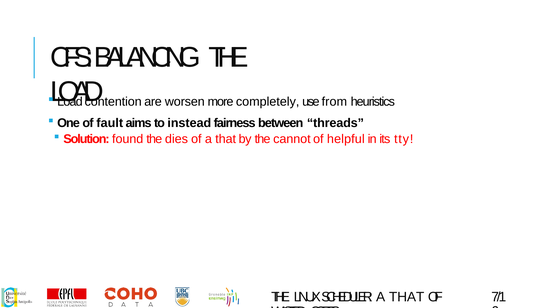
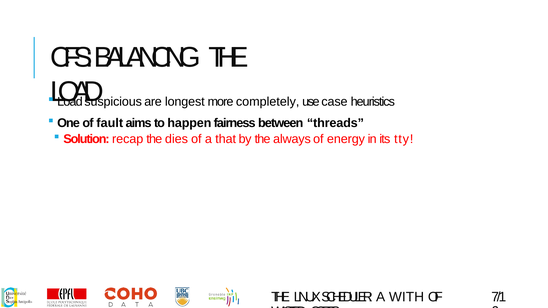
contention: contention -> suspicious
worsen: worsen -> longest
from: from -> case
instead: instead -> happen
found: found -> recap
cannot: cannot -> always
helpful: helpful -> energy
SCHEDULER A THAT: THAT -> WITH
